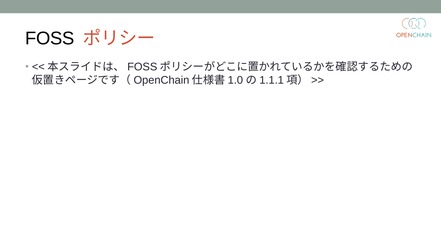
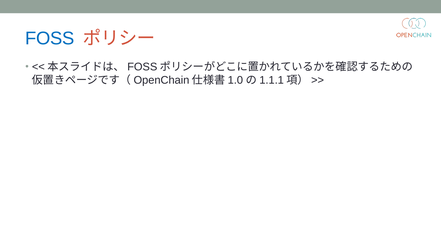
FOSS colour: black -> blue
